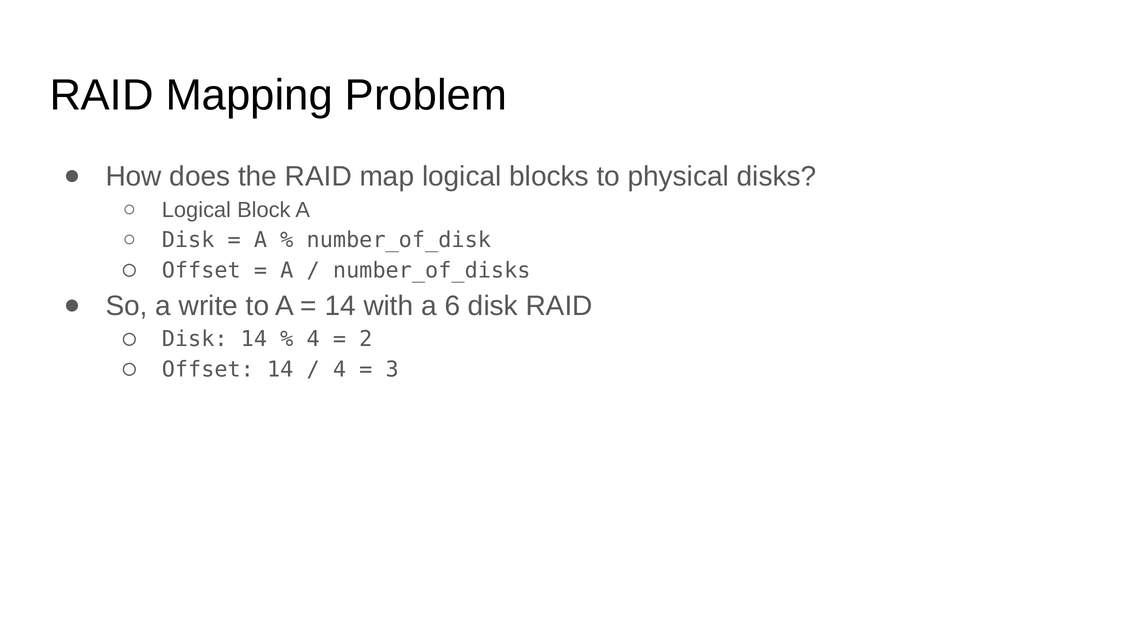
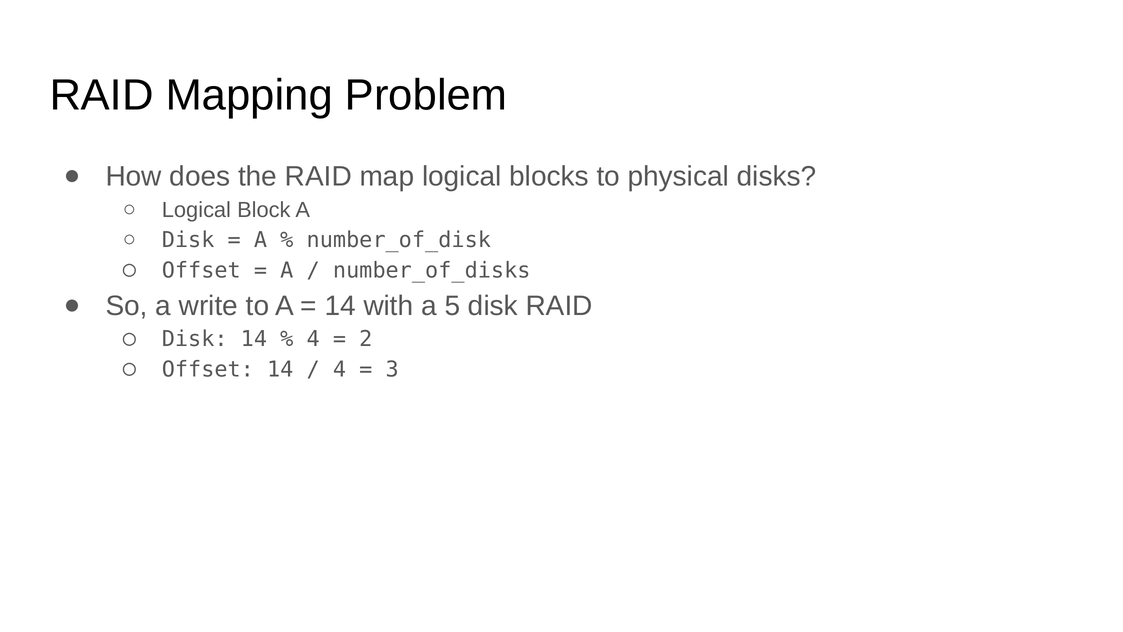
6: 6 -> 5
